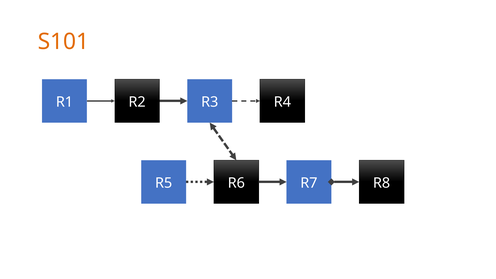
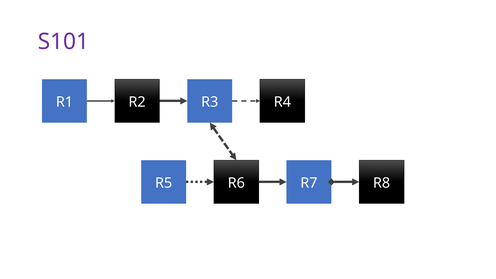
S101 colour: orange -> purple
